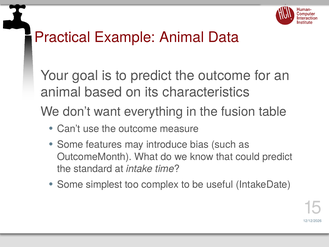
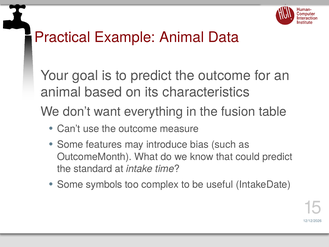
simplest: simplest -> symbols
